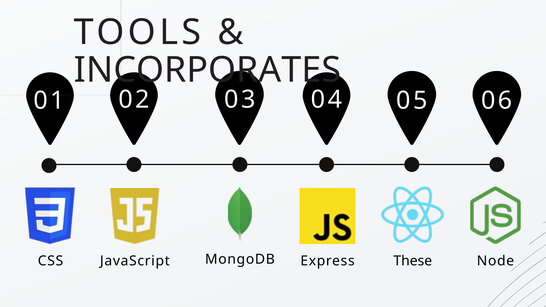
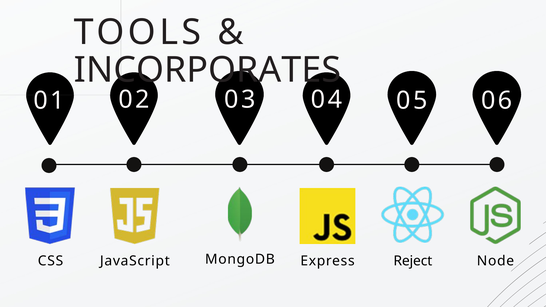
These: These -> Reject
